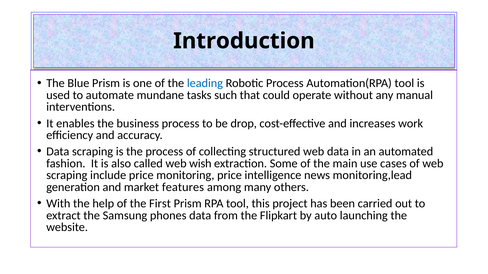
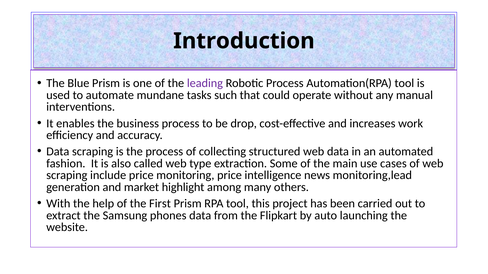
leading colour: blue -> purple
wish: wish -> type
features: features -> highlight
